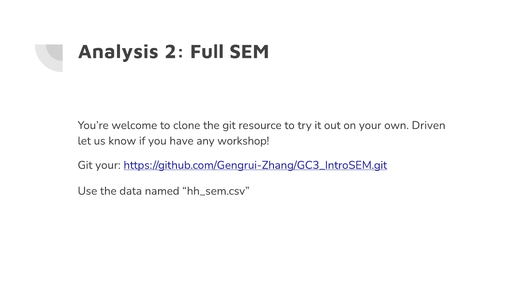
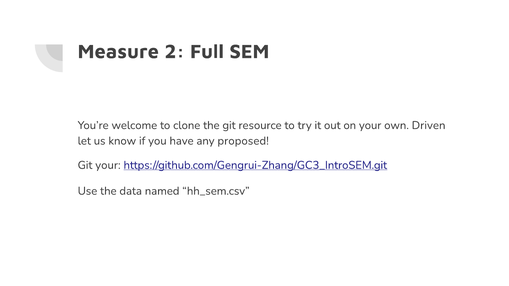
Analysis: Analysis -> Measure
workshop: workshop -> proposed
